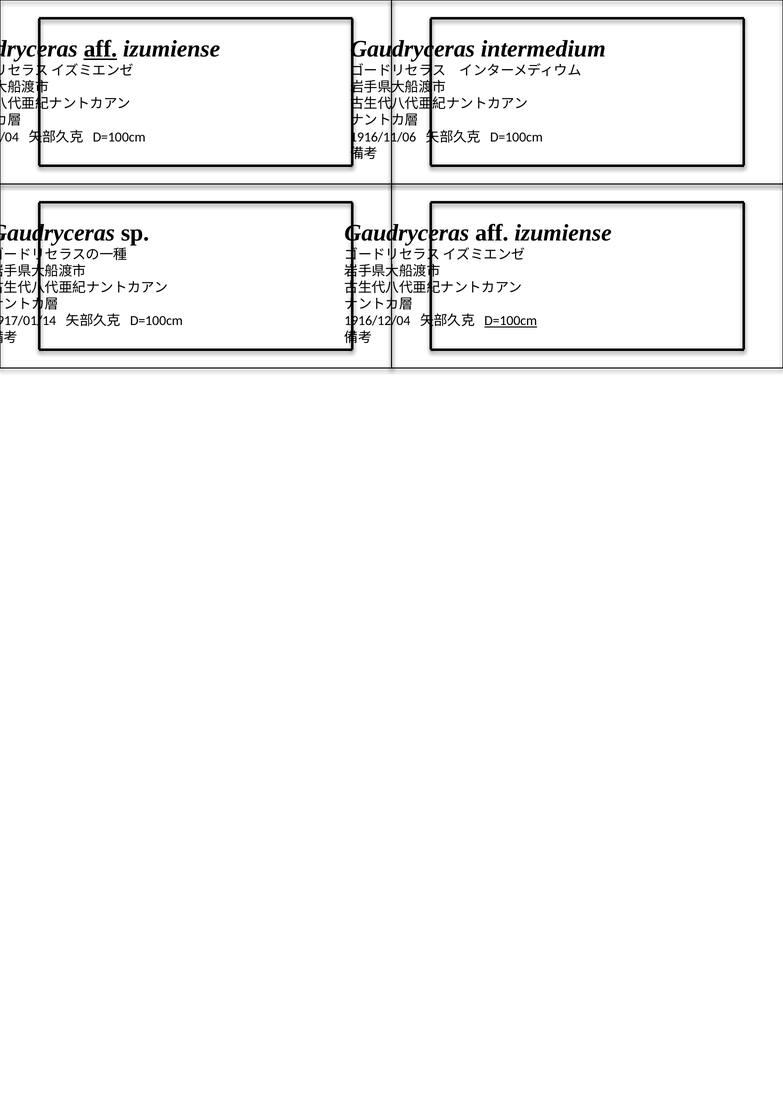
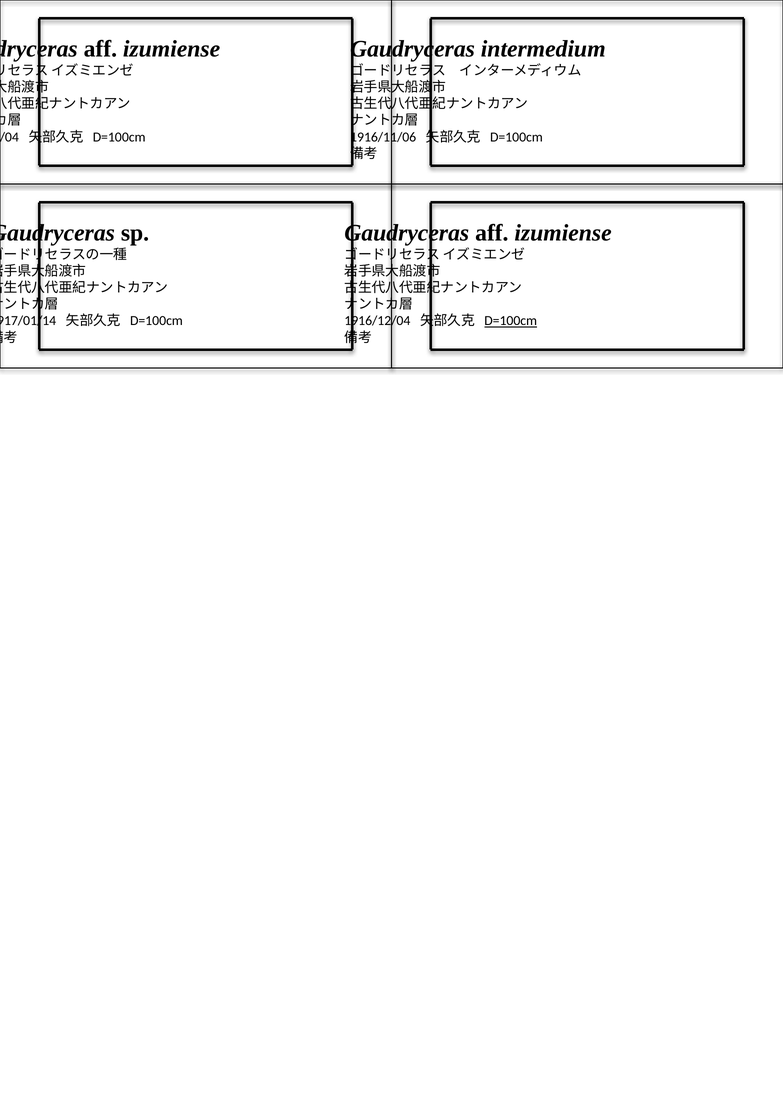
aff at (100, 49) underline: present -> none
